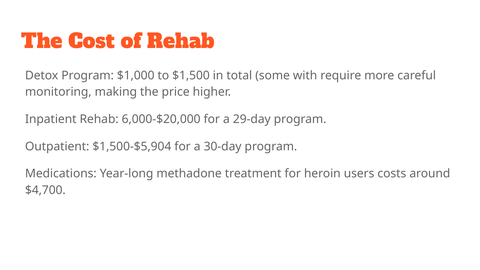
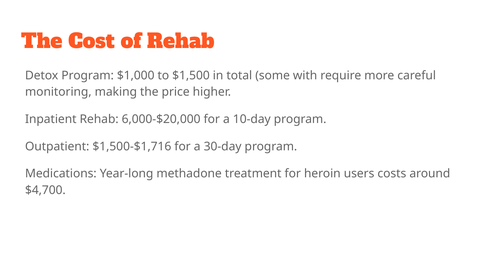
29-day: 29-day -> 10-day
$1,500-$5,904: $1,500-$5,904 -> $1,500-$1,716
